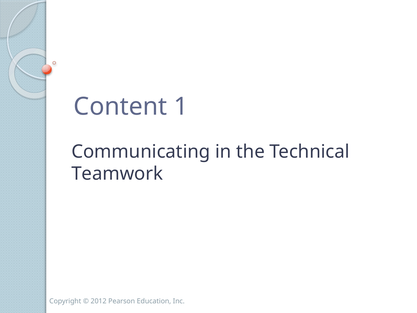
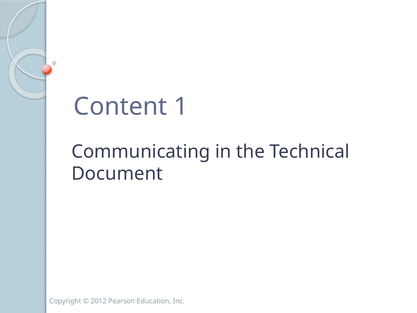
Teamwork: Teamwork -> Document
